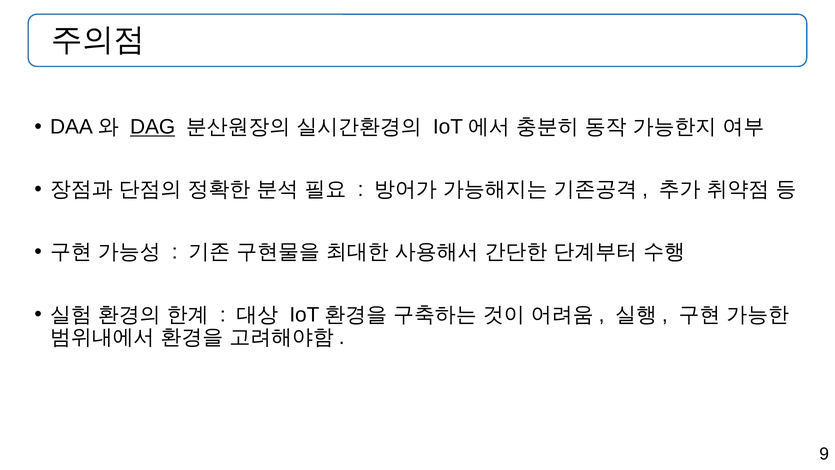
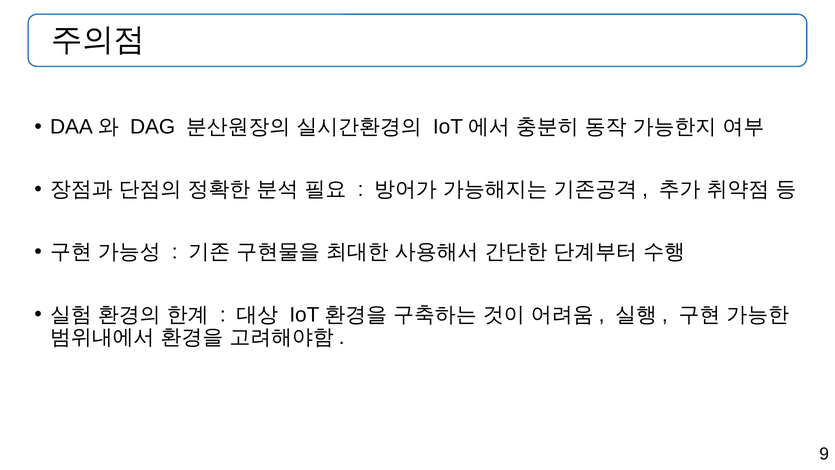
DAG underline: present -> none
